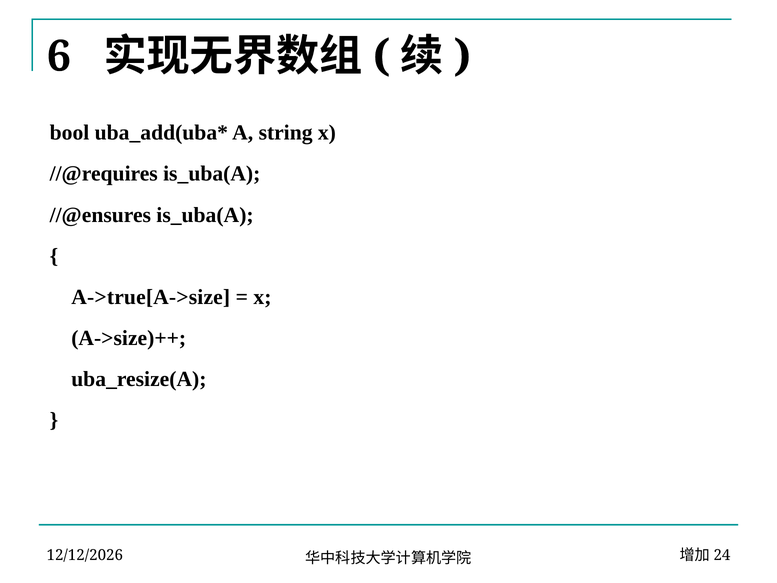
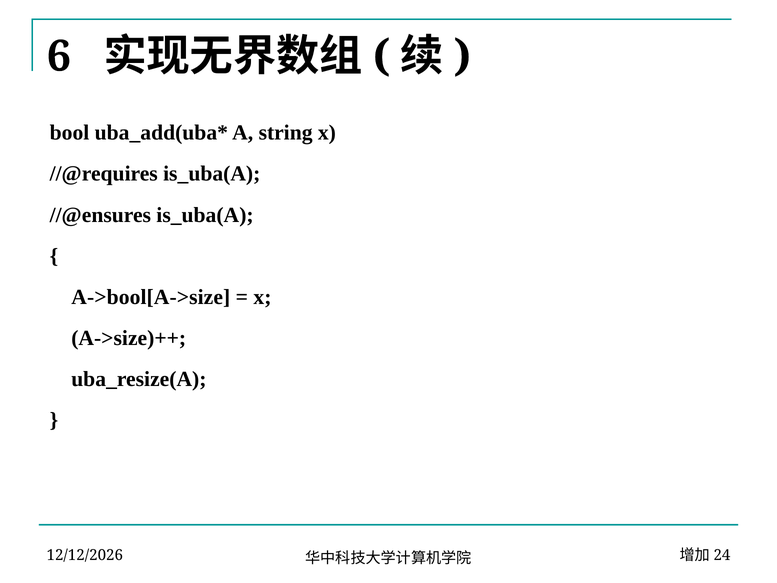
A->true[A->size: A->true[A->size -> A->bool[A->size
